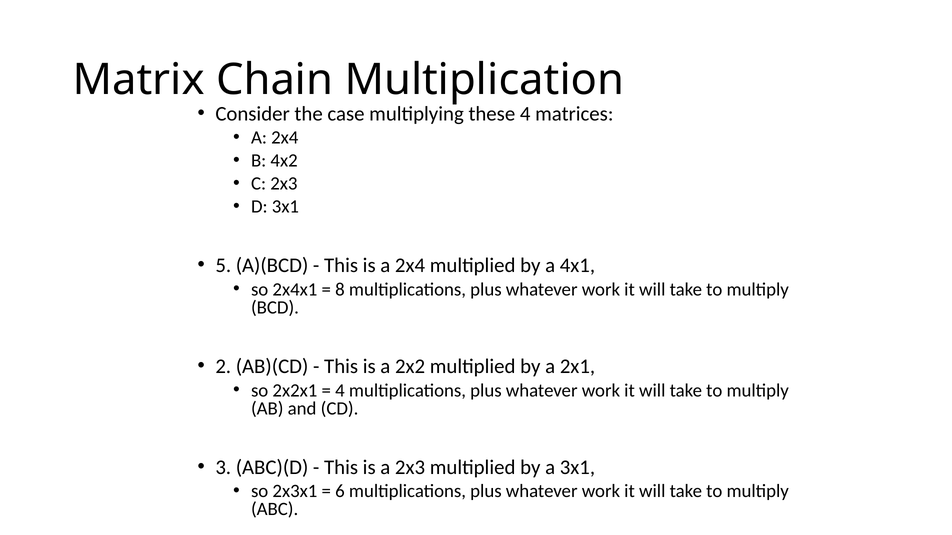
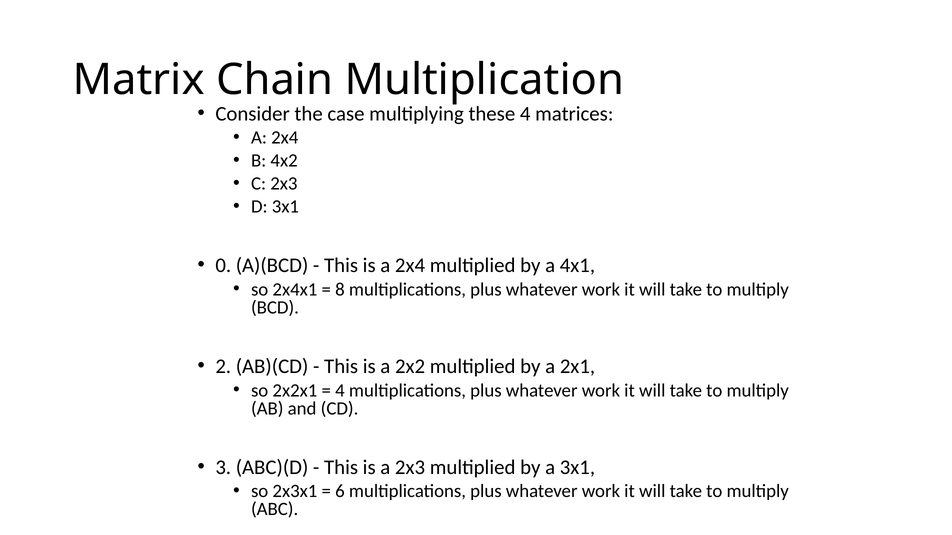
5: 5 -> 0
